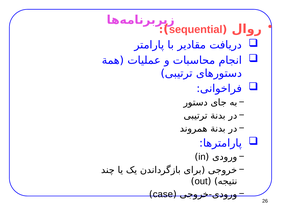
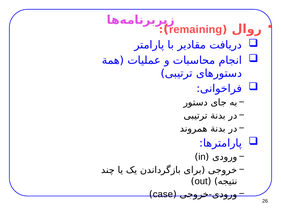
sequential: sequential -> remaining
